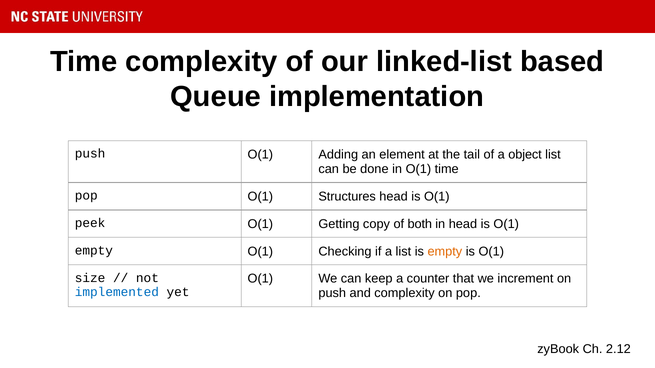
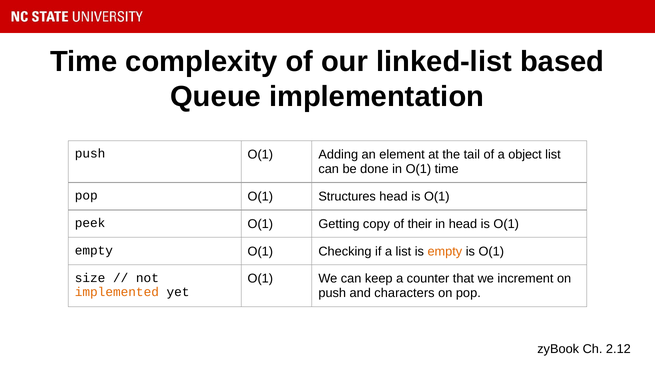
both: both -> their
and complexity: complexity -> characters
implemented colour: blue -> orange
